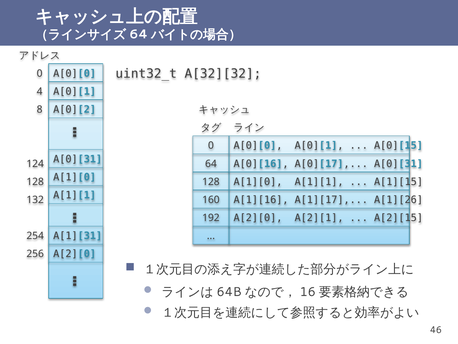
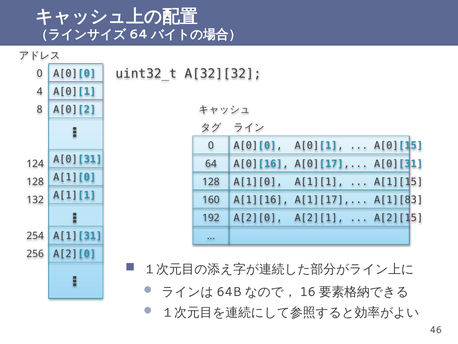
A[1][26: A[1][26 -> A[1][83
